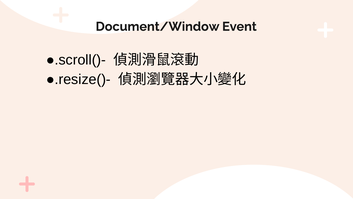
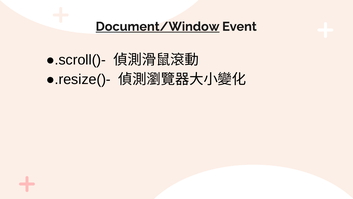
Document/Window underline: none -> present
